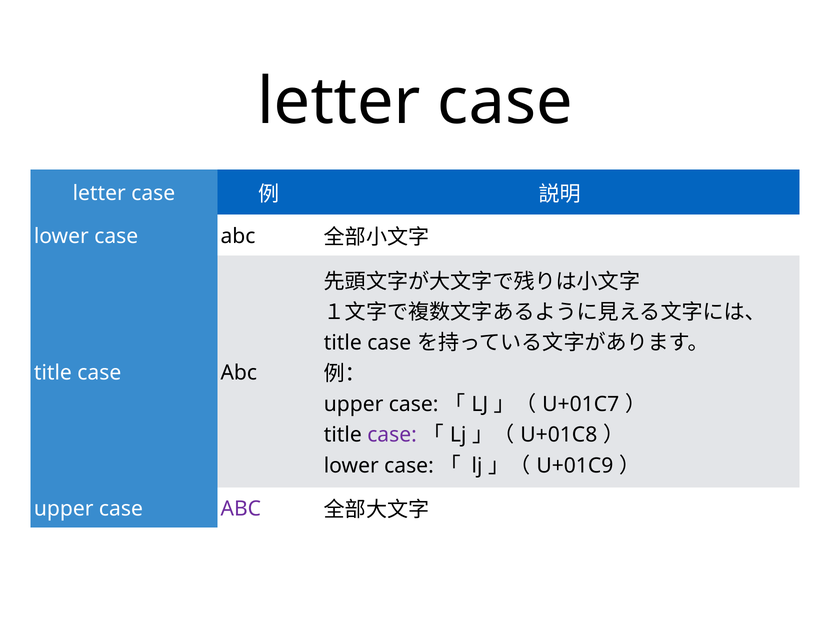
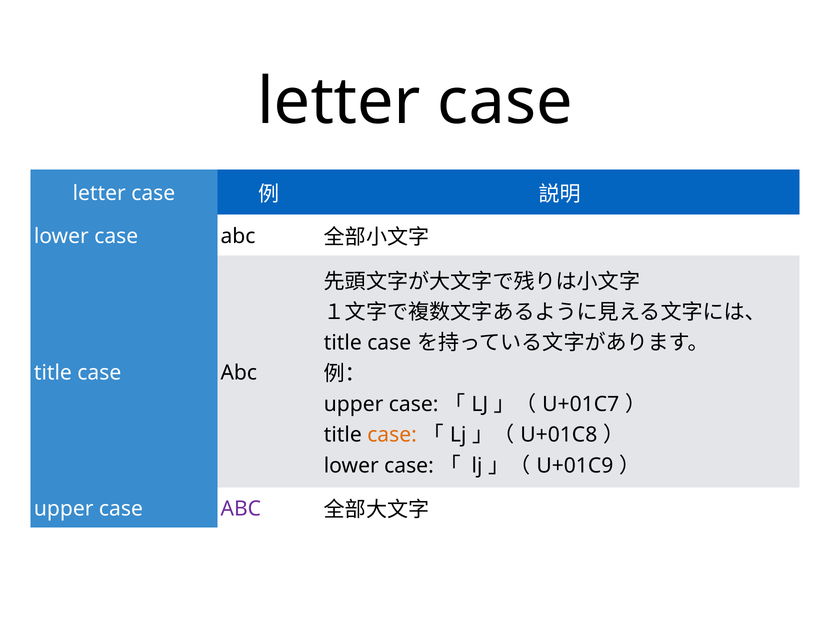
case at (392, 435) colour: purple -> orange
